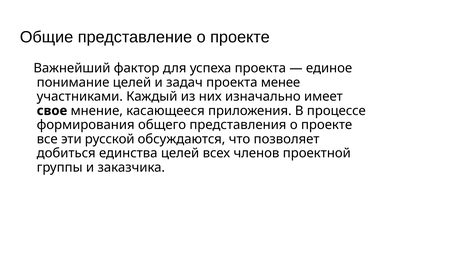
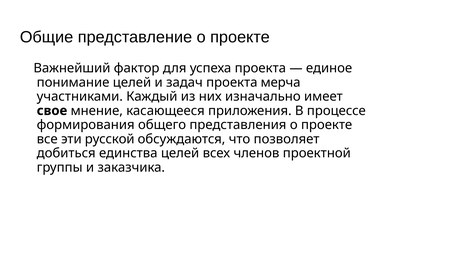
менее: менее -> мерча
